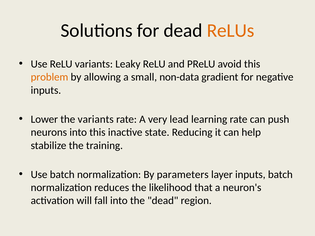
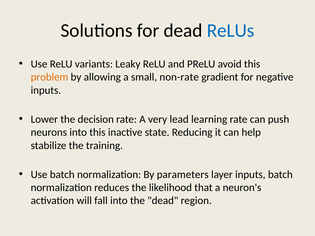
ReLUs colour: orange -> blue
non-data: non-data -> non-rate
the variants: variants -> decision
